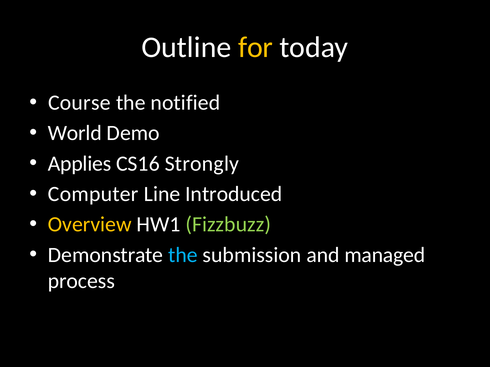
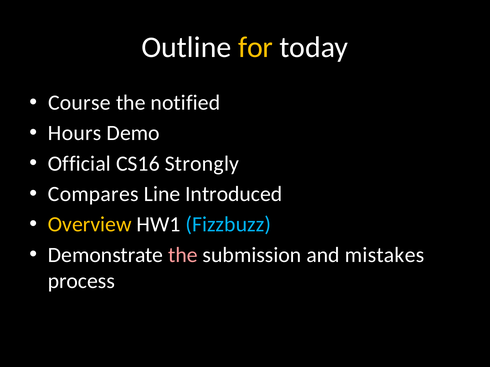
World: World -> Hours
Applies: Applies -> Official
Computer: Computer -> Compares
Fizzbuzz colour: light green -> light blue
the at (183, 255) colour: light blue -> pink
managed: managed -> mistakes
